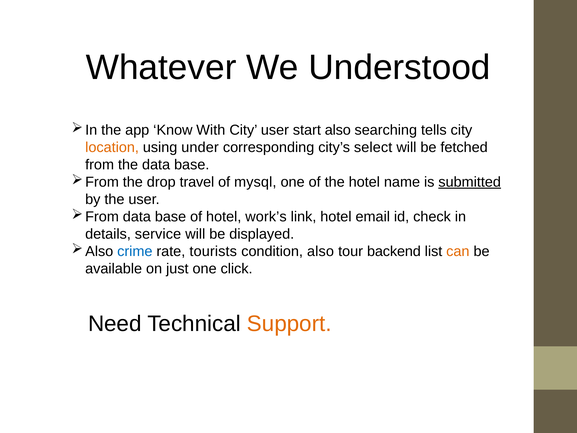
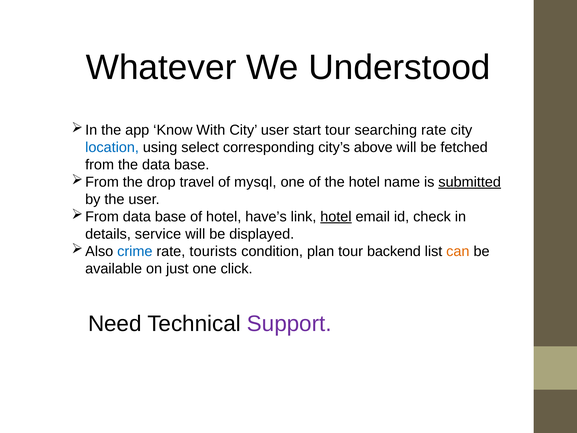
start also: also -> tour
searching tells: tells -> rate
location colour: orange -> blue
under: under -> select
select: select -> above
work’s: work’s -> have’s
hotel at (336, 216) underline: none -> present
condition also: also -> plan
Support colour: orange -> purple
